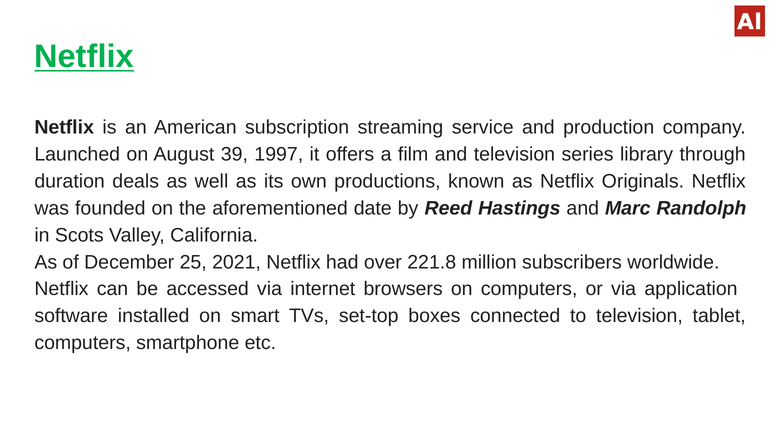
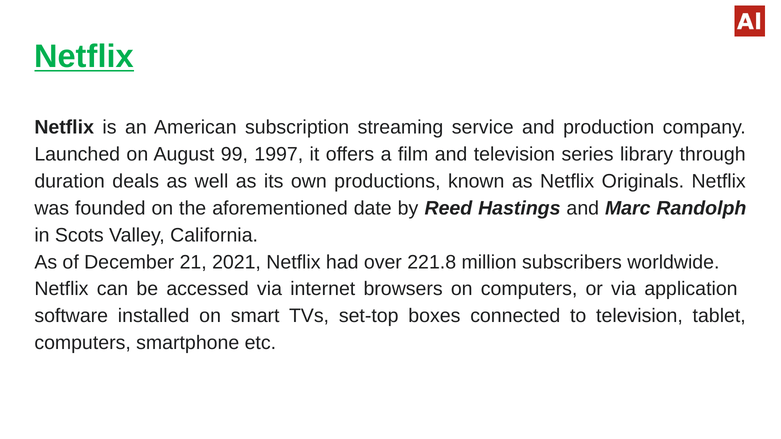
39: 39 -> 99
25: 25 -> 21
